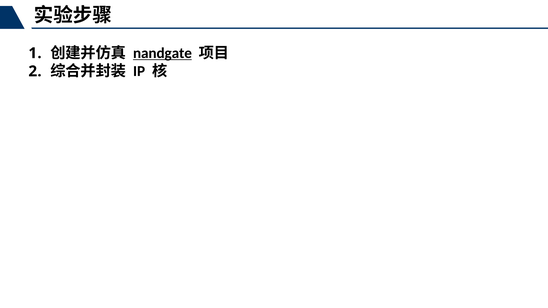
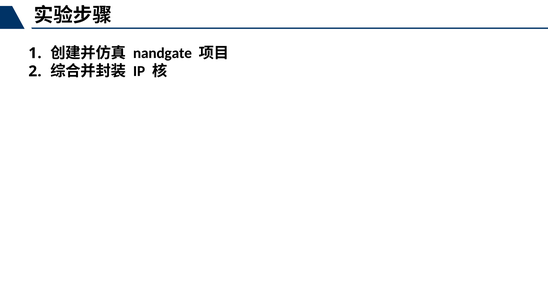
nandgate underline: present -> none
